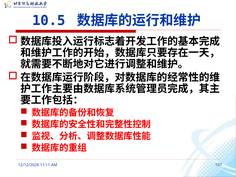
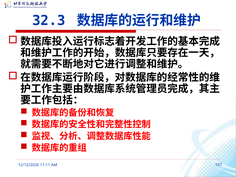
10.5: 10.5 -> 32.3
